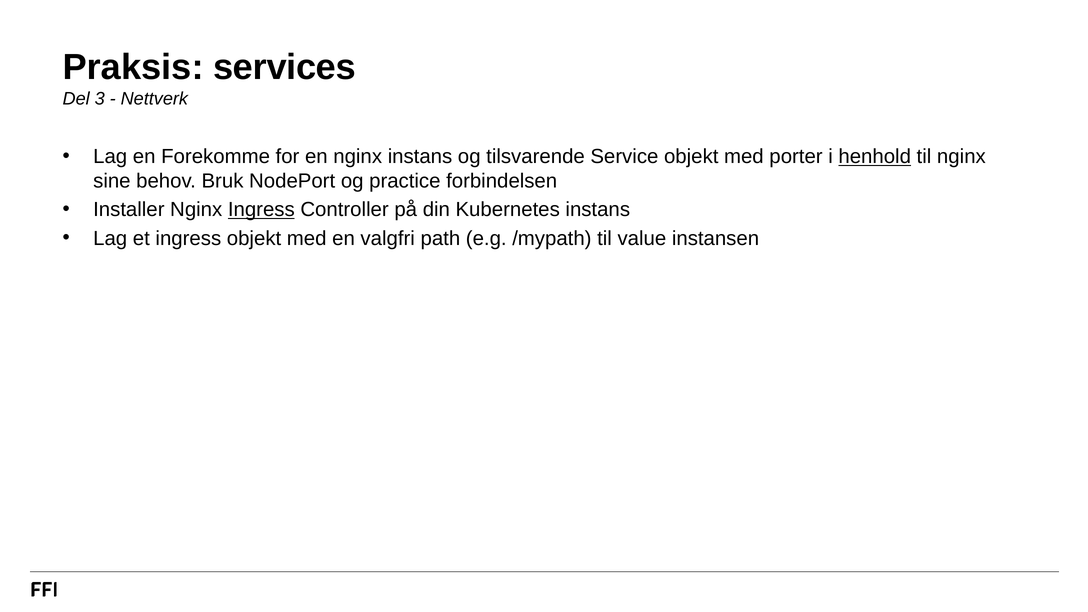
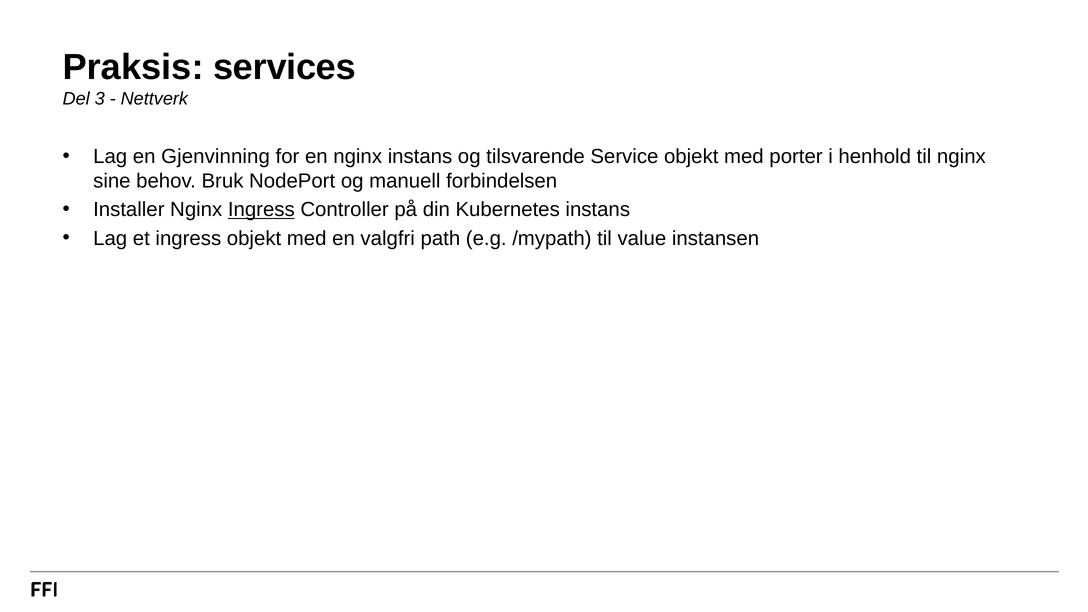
Forekomme: Forekomme -> Gjenvinning
henhold underline: present -> none
practice: practice -> manuell
